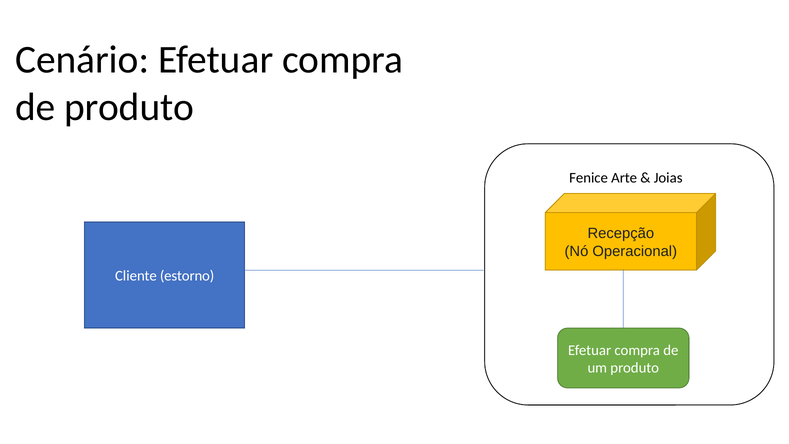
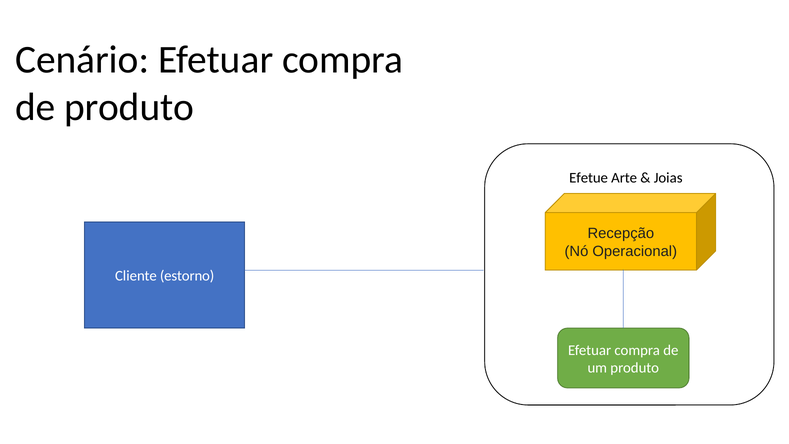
Fenice: Fenice -> Efetue
